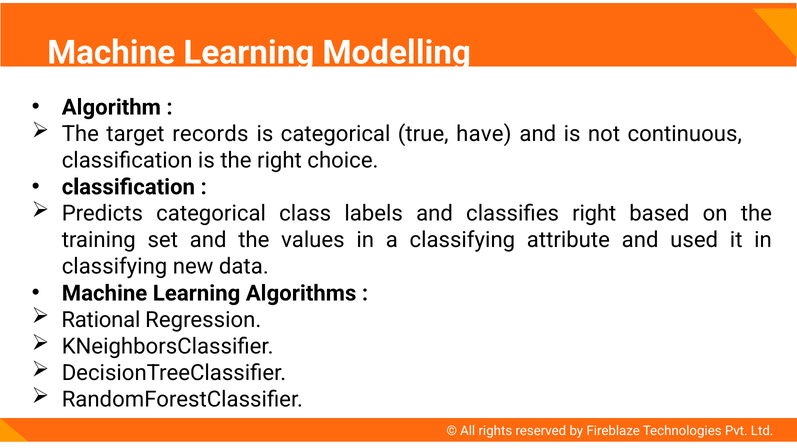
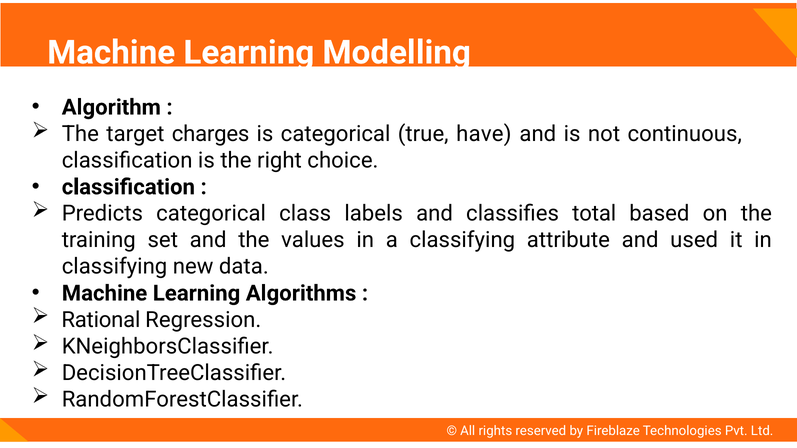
records: records -> charges
classifies right: right -> total
